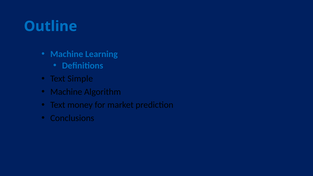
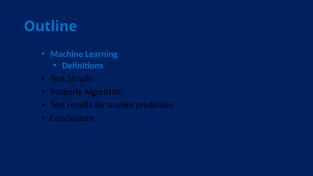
Machine at (66, 92): Machine -> Properly
money: money -> results
